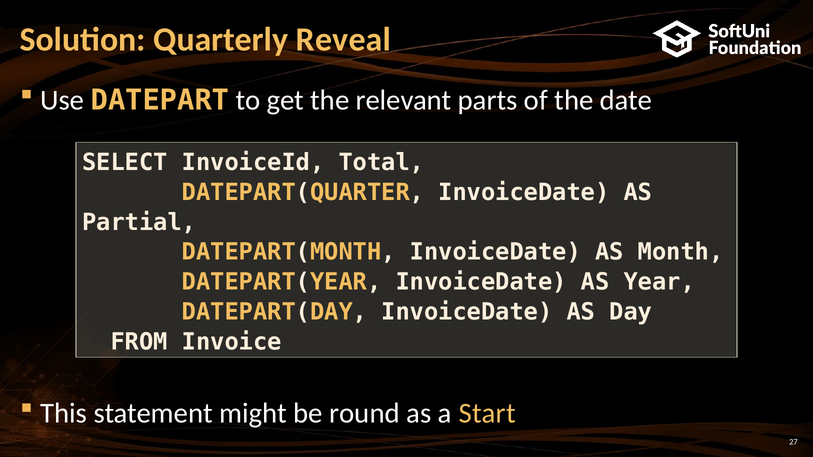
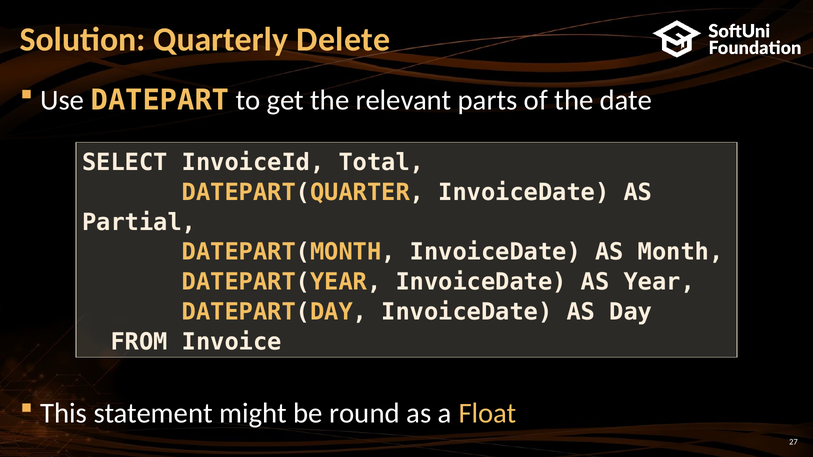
Reveal: Reveal -> Delete
Start: Start -> Float
